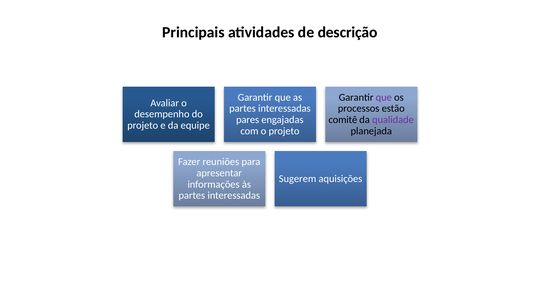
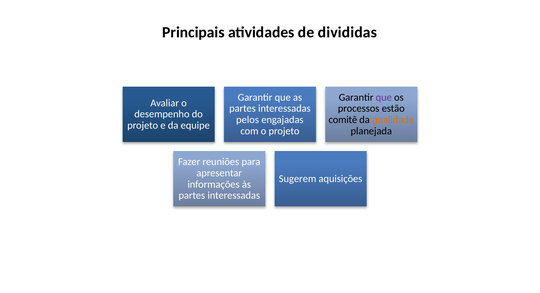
descrição: descrição -> divididas
pares: pares -> pelos
qualidade colour: purple -> orange
